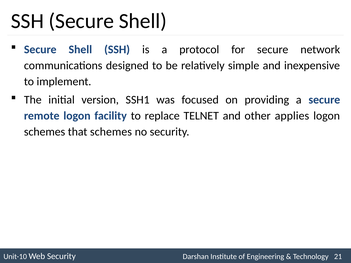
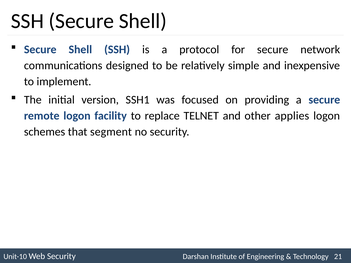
that schemes: schemes -> segment
